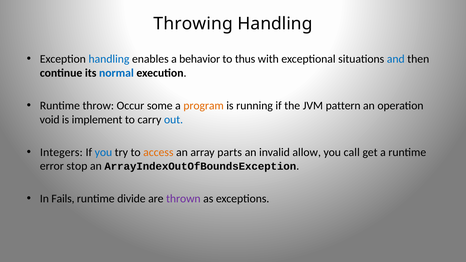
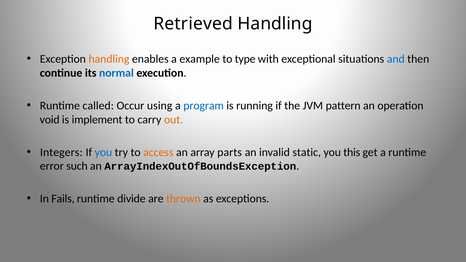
Throwing: Throwing -> Retrieved
handling at (109, 59) colour: blue -> orange
behavior: behavior -> example
thus: thus -> type
throw: throw -> called
some: some -> using
program colour: orange -> blue
out colour: blue -> orange
allow: allow -> static
call: call -> this
stop: stop -> such
thrown colour: purple -> orange
